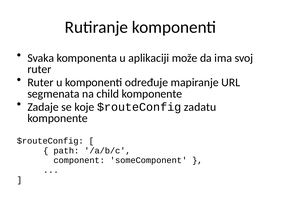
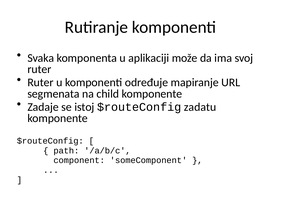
koje: koje -> istoj
